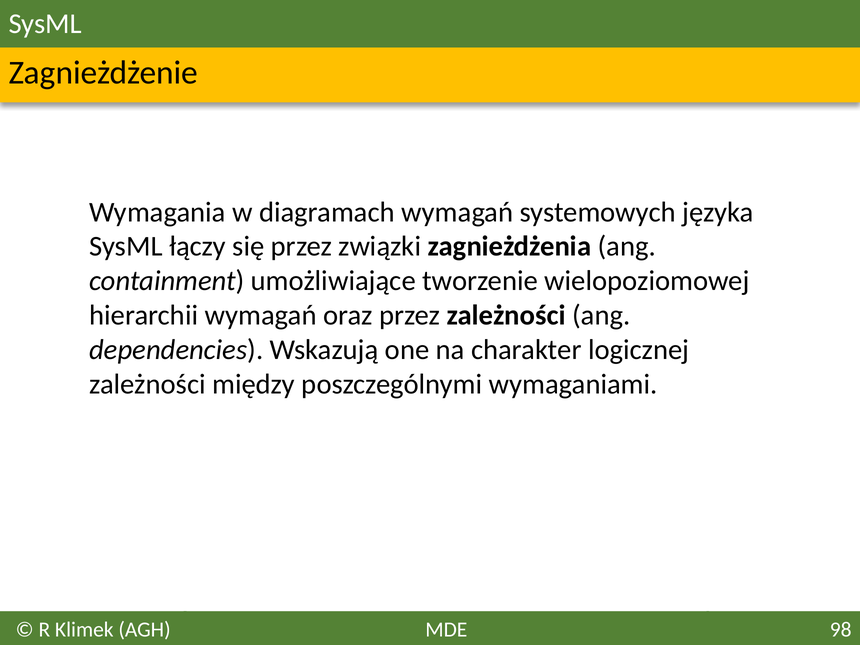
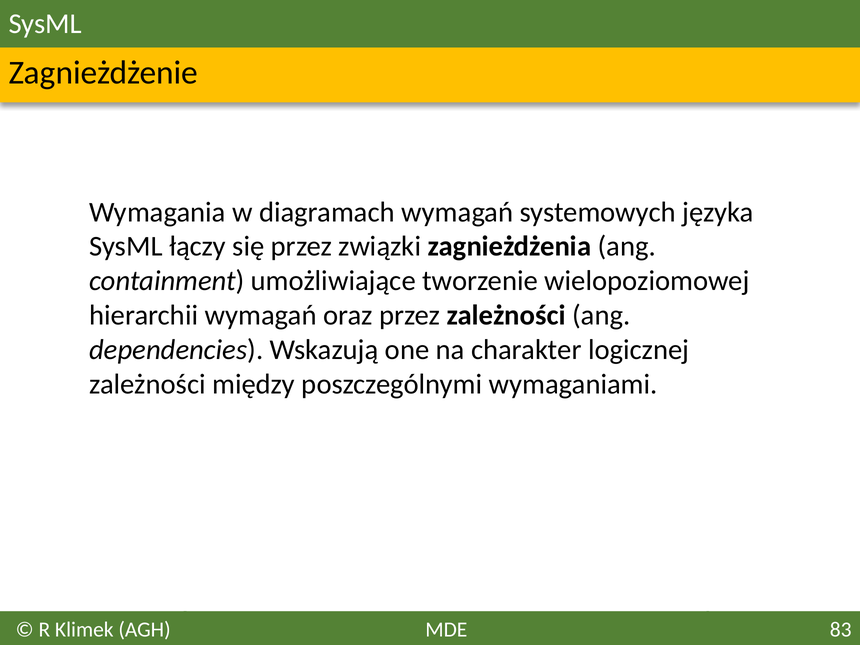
98: 98 -> 83
